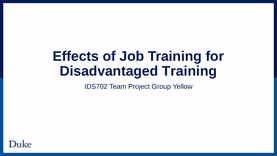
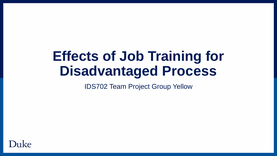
Disadvantaged Training: Training -> Process
